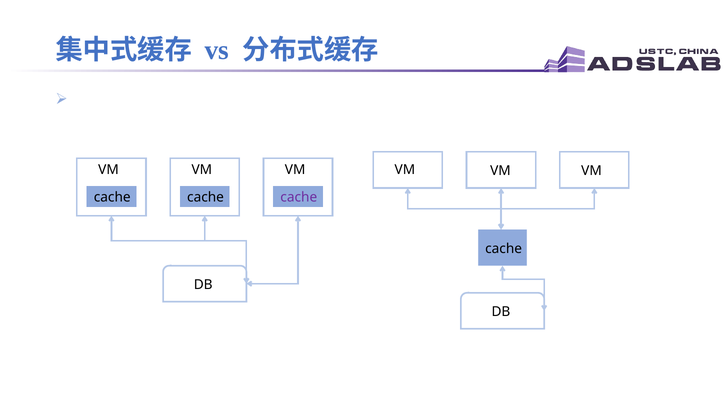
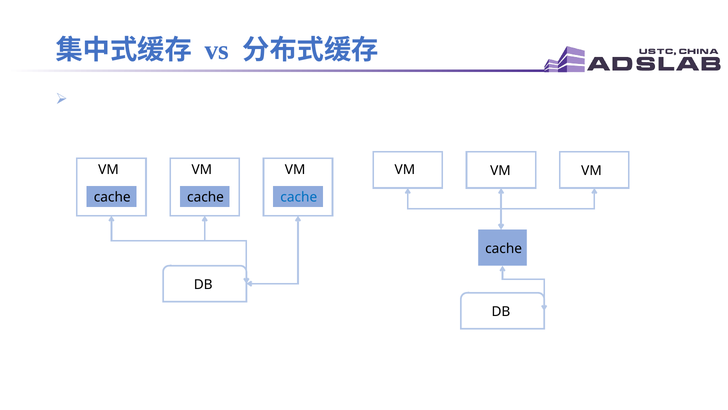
cache at (299, 197) colour: purple -> blue
